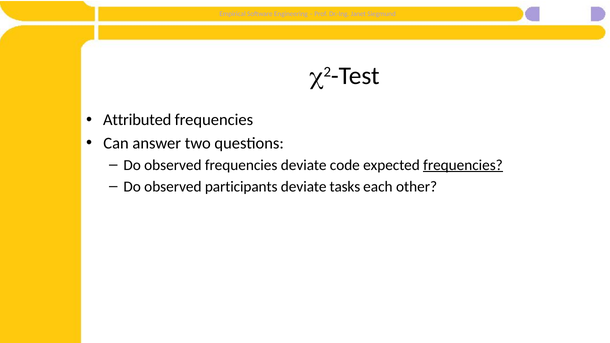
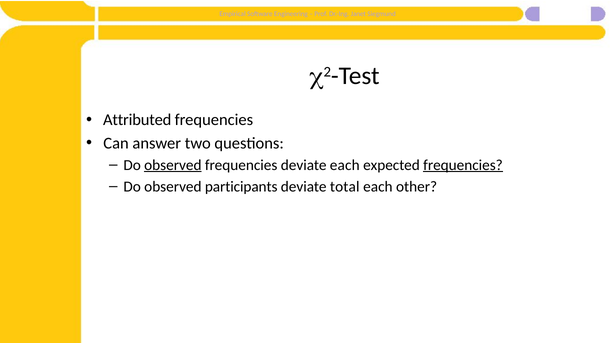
observed at (173, 165) underline: none -> present
deviate code: code -> each
tasks: tasks -> total
